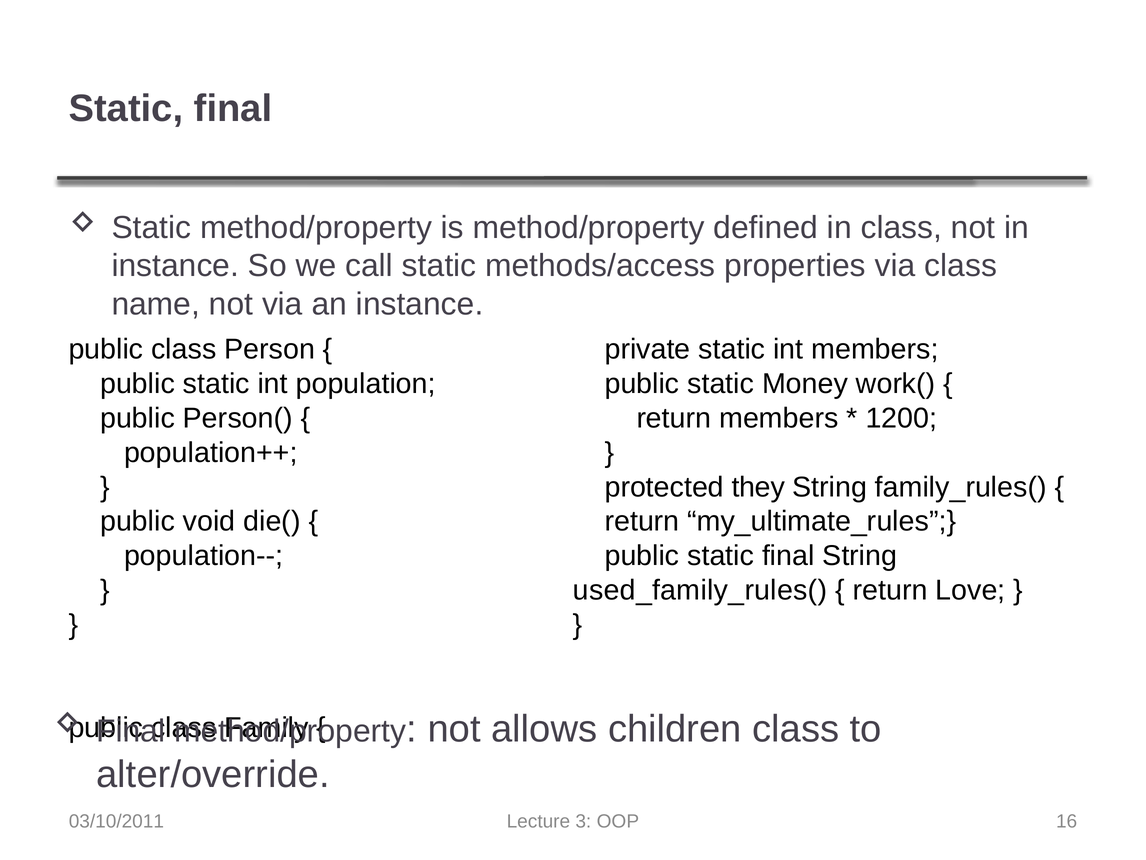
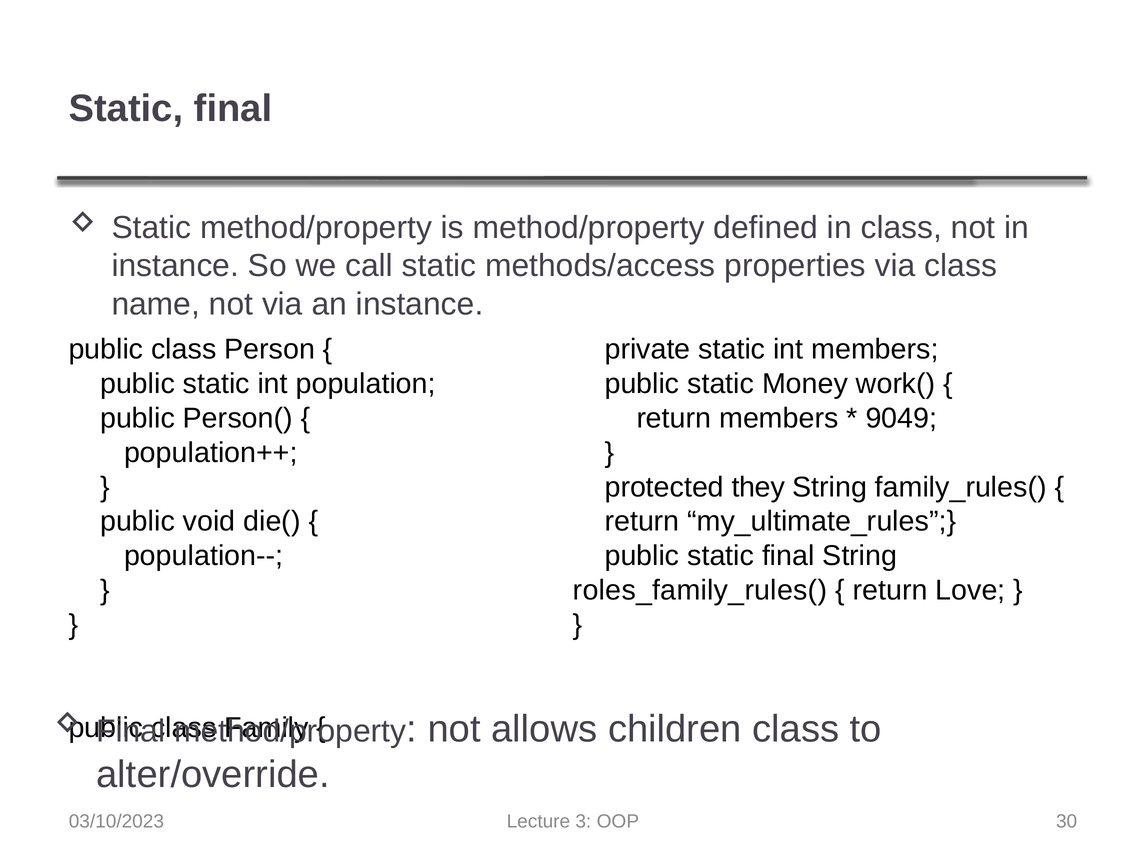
1200: 1200 -> 9049
used_family_rules(: used_family_rules( -> roles_family_rules(
03/10/2011: 03/10/2011 -> 03/10/2023
16: 16 -> 30
